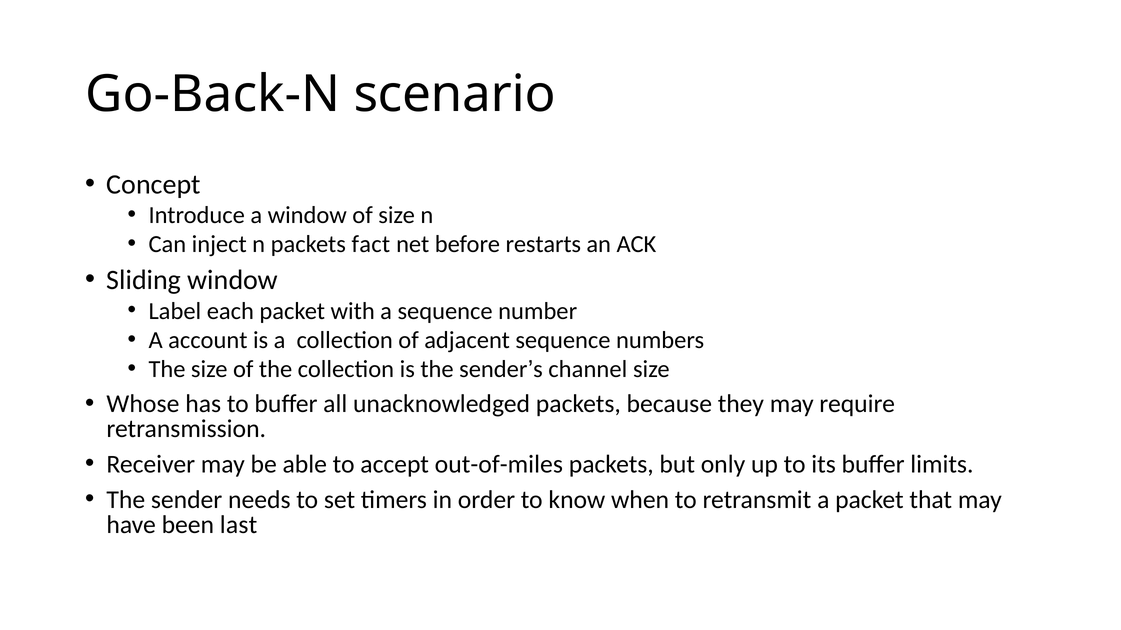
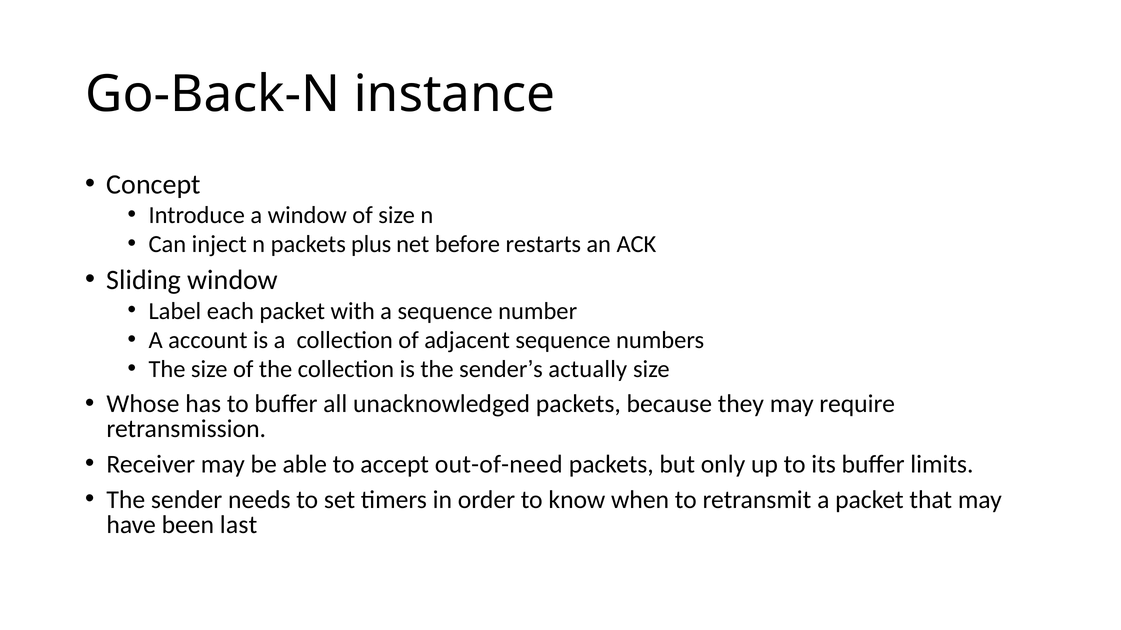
scenario: scenario -> instance
fact: fact -> plus
channel: channel -> actually
out-of-miles: out-of-miles -> out-of-need
